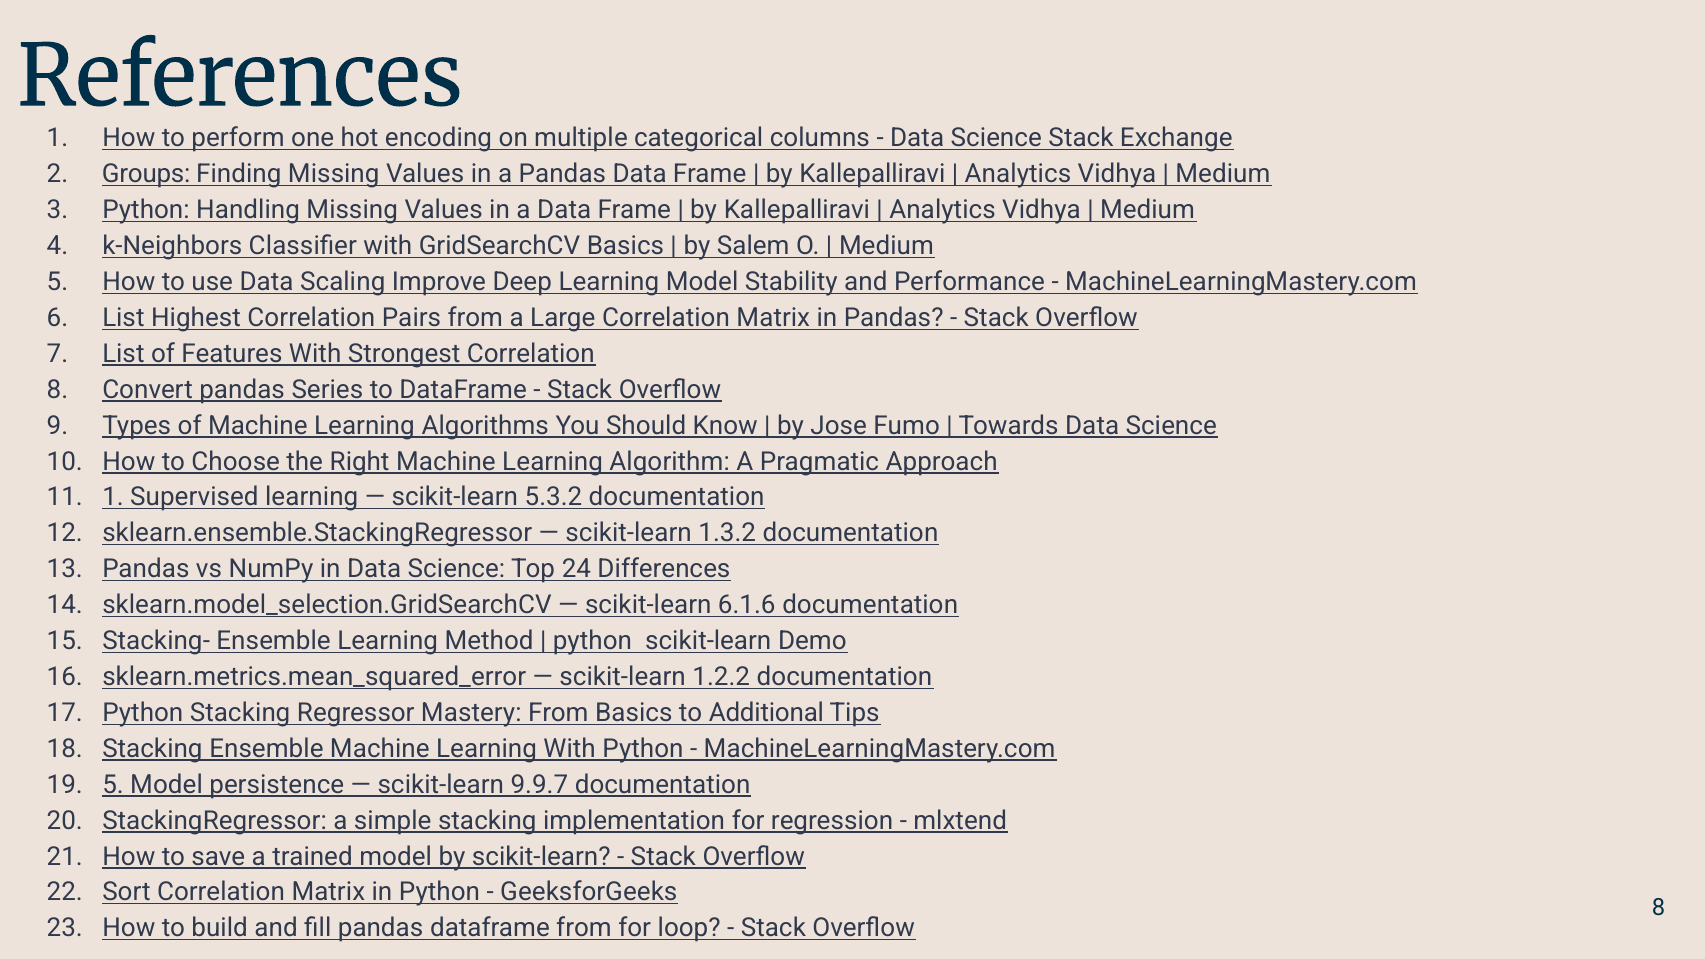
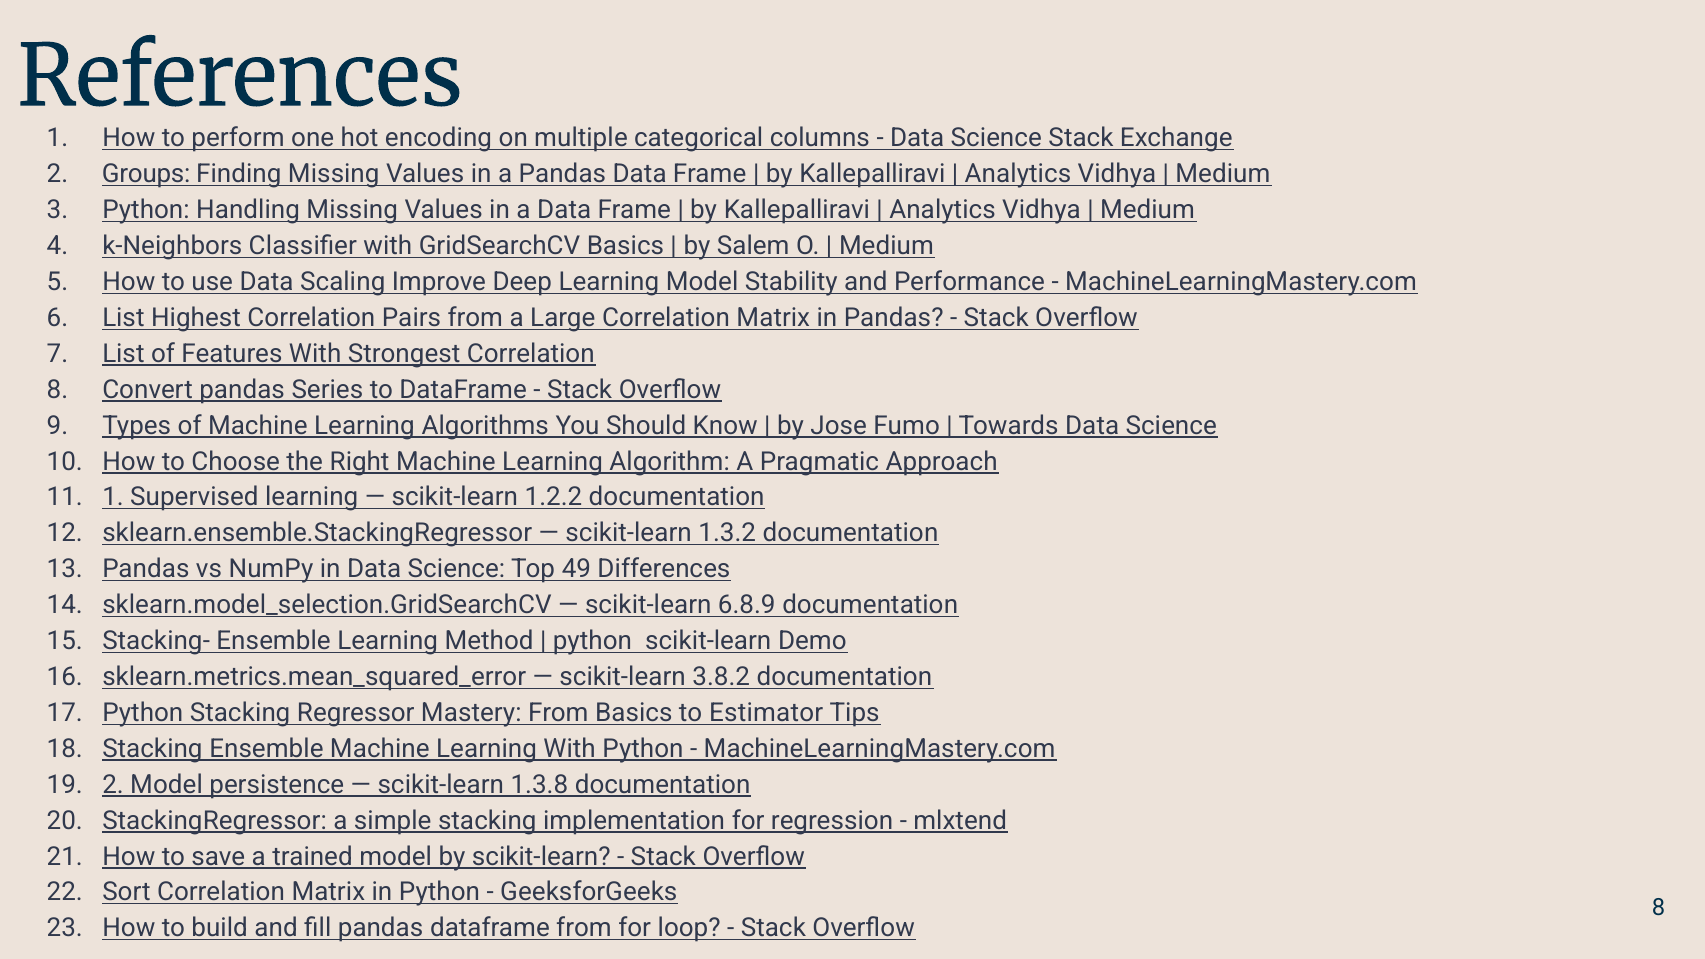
5.3.2: 5.3.2 -> 1.2.2
24: 24 -> 49
6.1.6: 6.1.6 -> 6.8.9
1.2.2: 1.2.2 -> 3.8.2
Additional: Additional -> Estimator
5 at (113, 785): 5 -> 2
9.9.7: 9.9.7 -> 1.3.8
